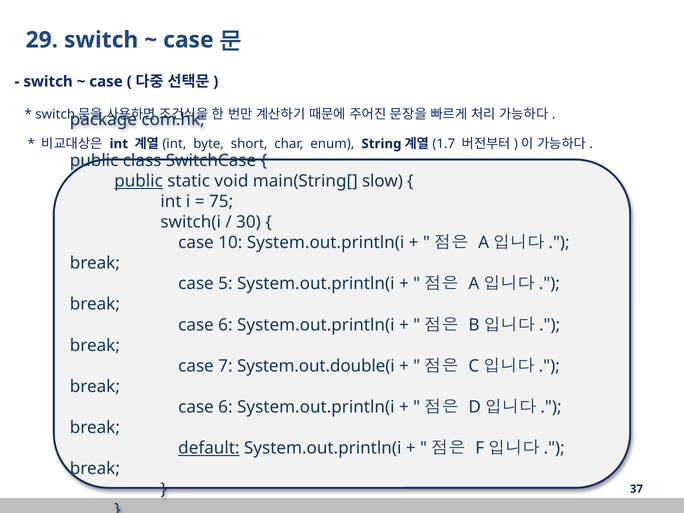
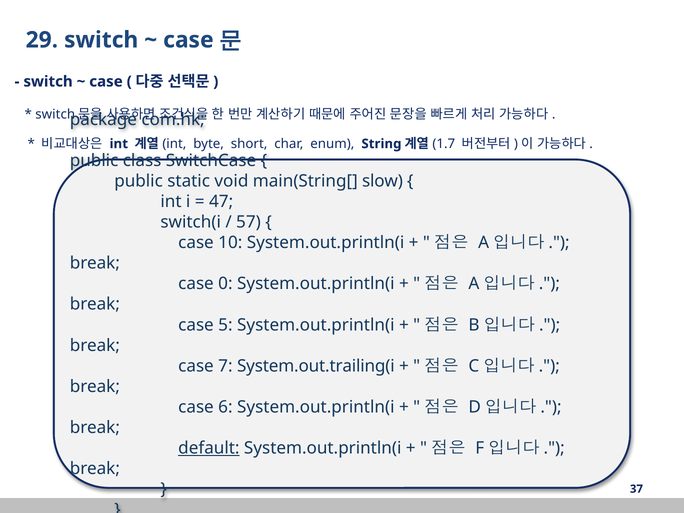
public at (139, 181) underline: present -> none
75: 75 -> 47
30: 30 -> 57
5: 5 -> 0
6 at (225, 325): 6 -> 5
System.out.double(i: System.out.double(i -> System.out.trailing(i
